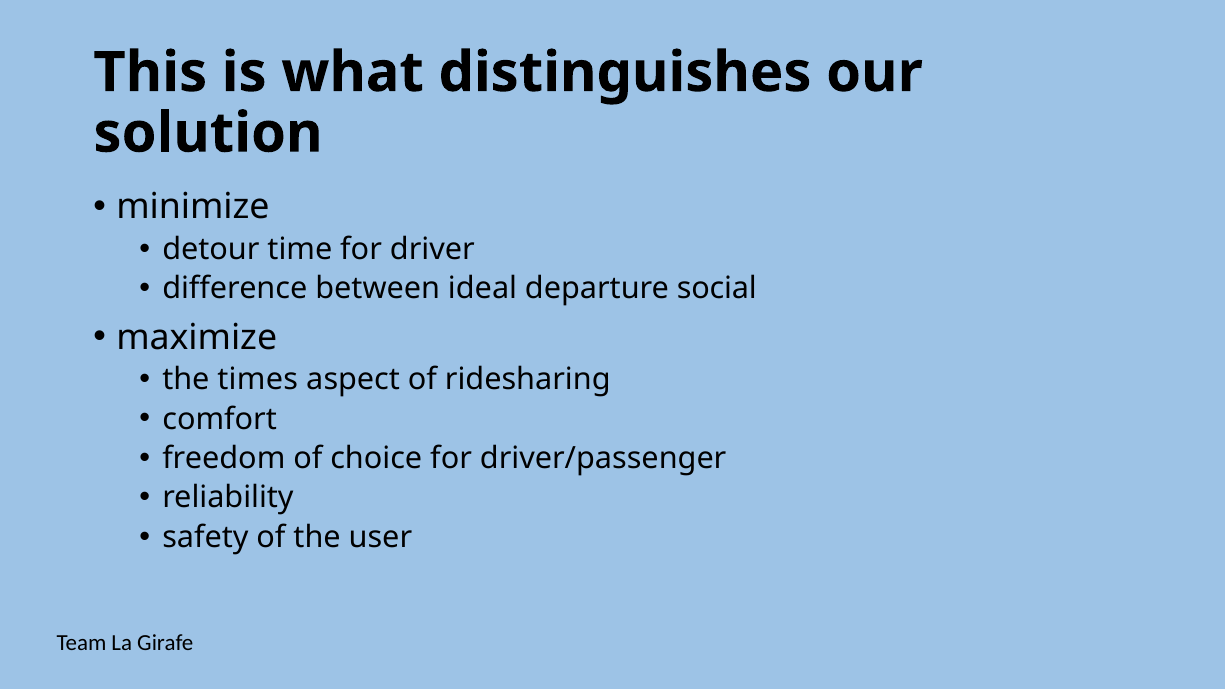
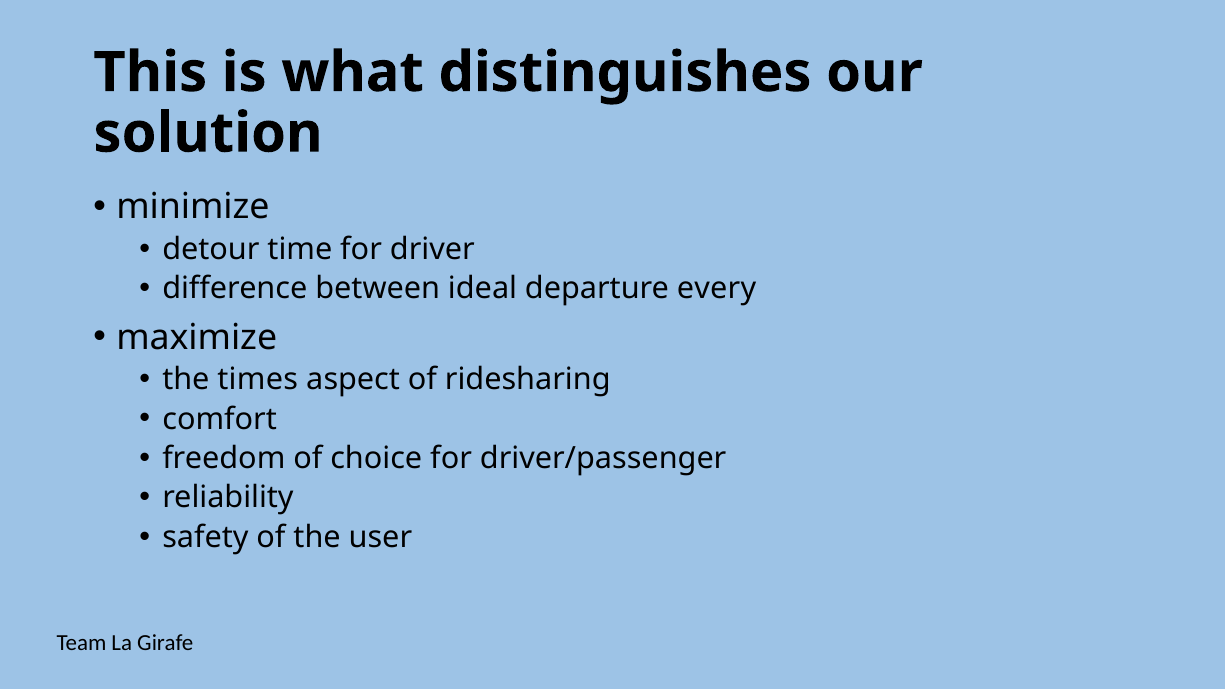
social: social -> every
